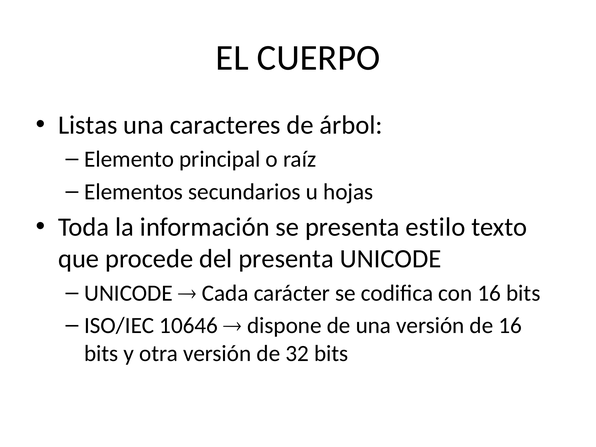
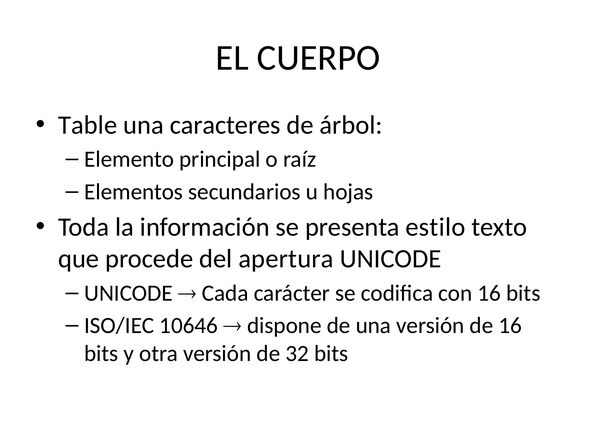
Listas: Listas -> Table
del presenta: presenta -> apertura
